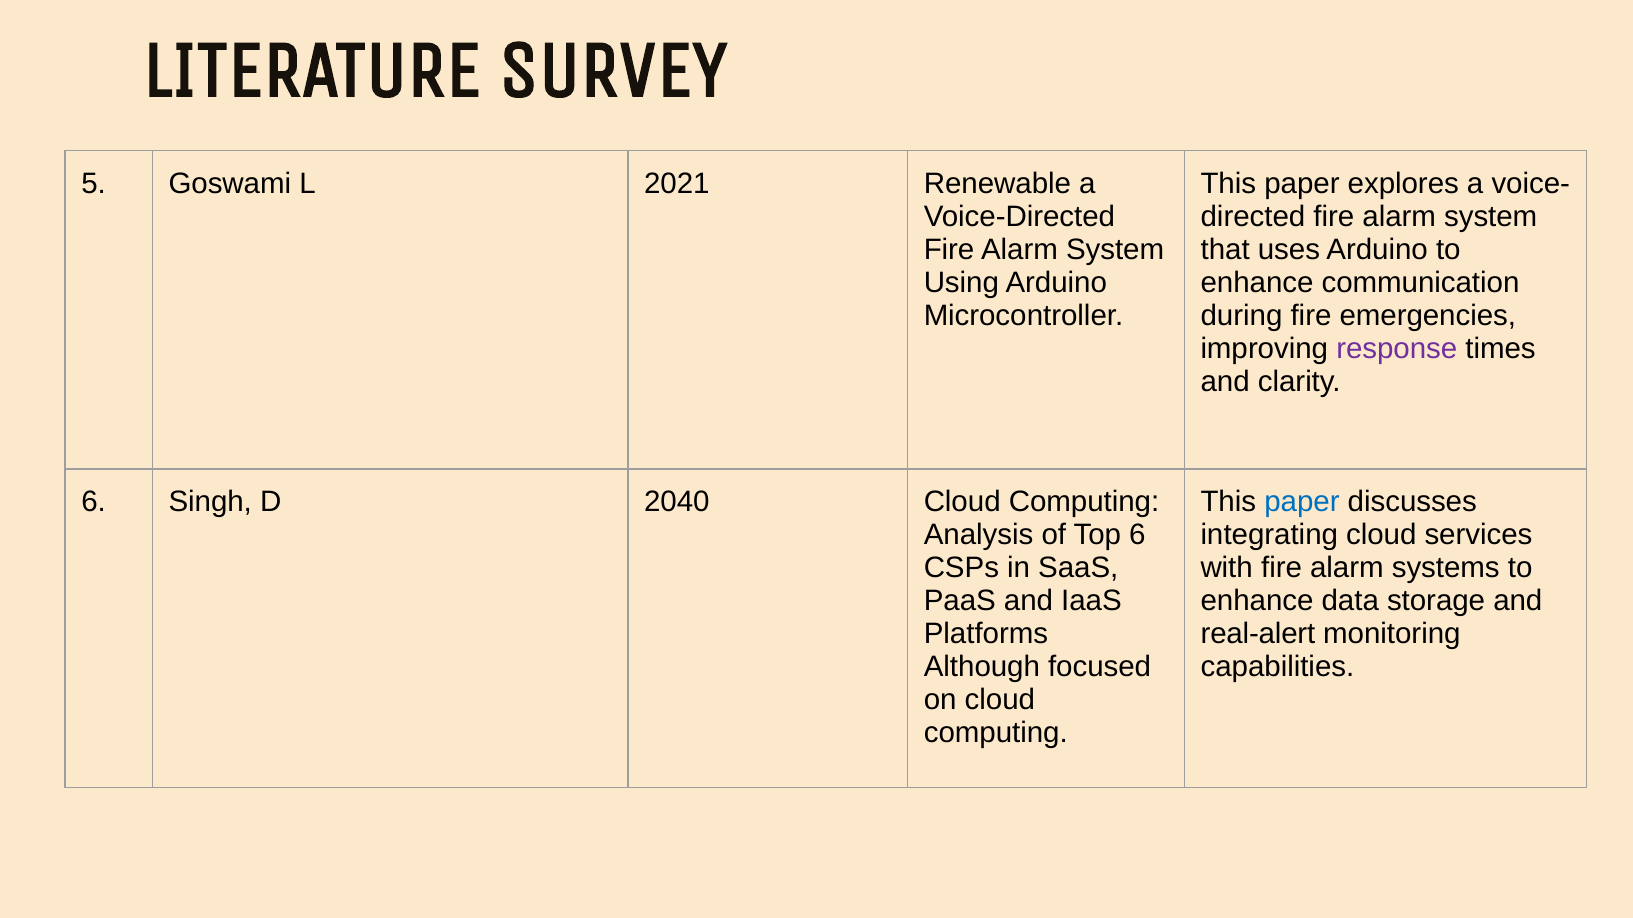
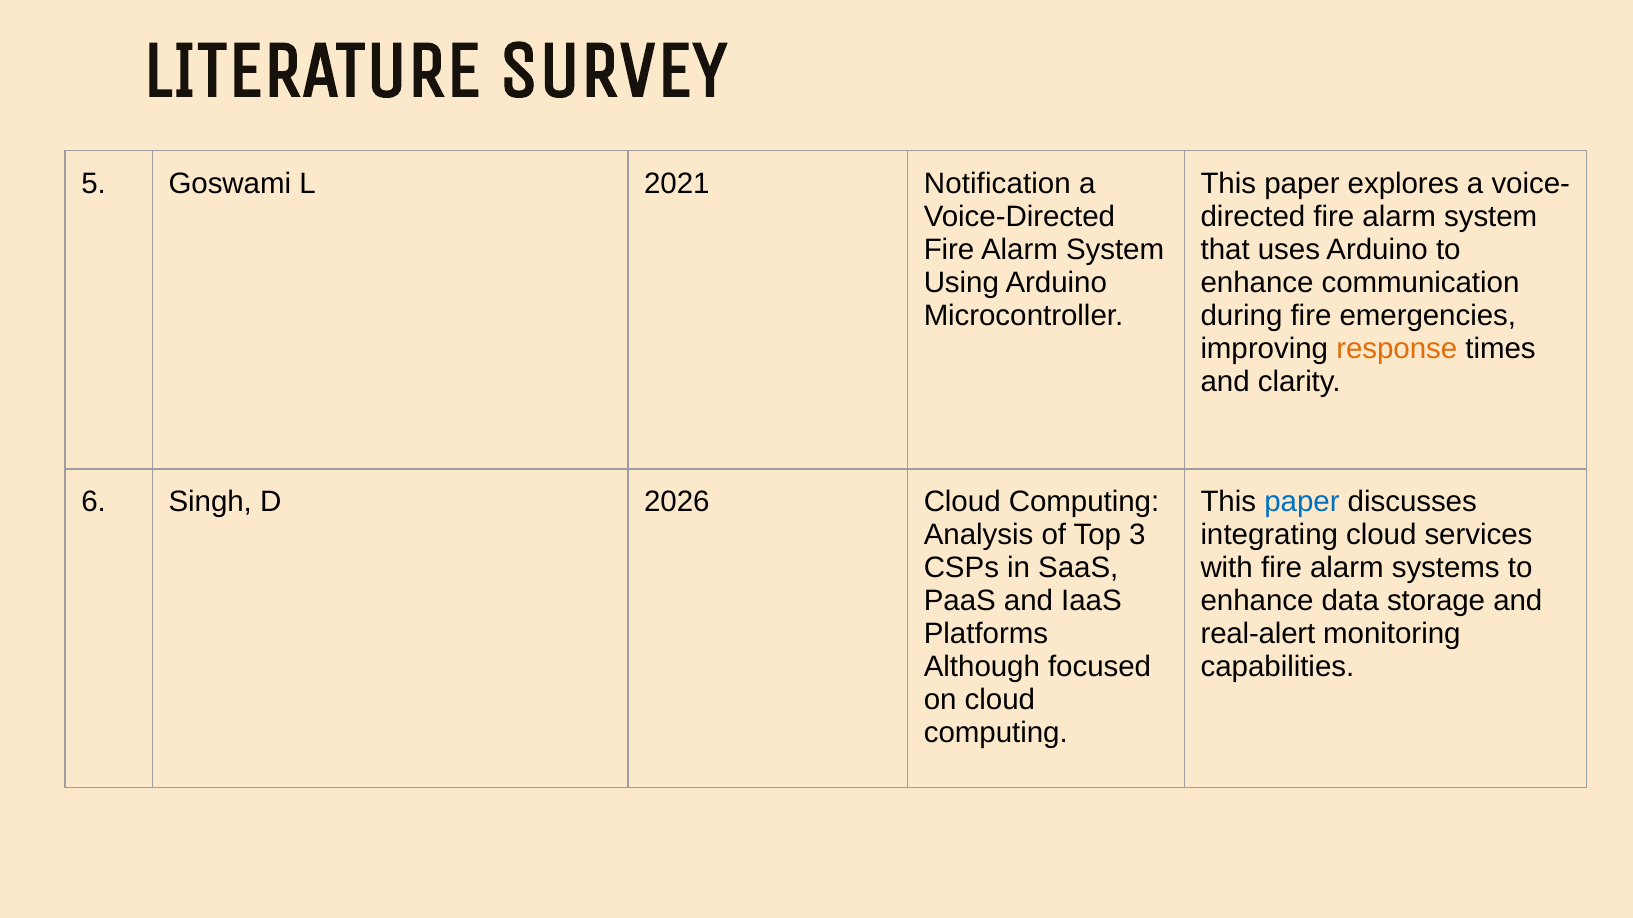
Renewable: Renewable -> Notification
response colour: purple -> orange
2040: 2040 -> 2026
Top 6: 6 -> 3
